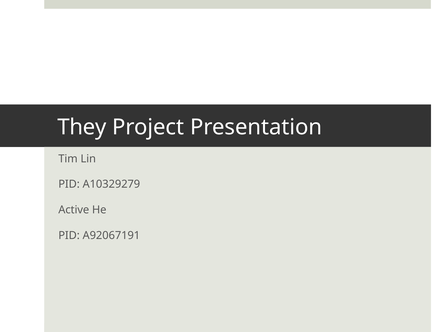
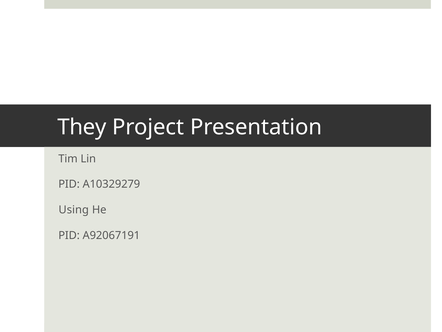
Active: Active -> Using
